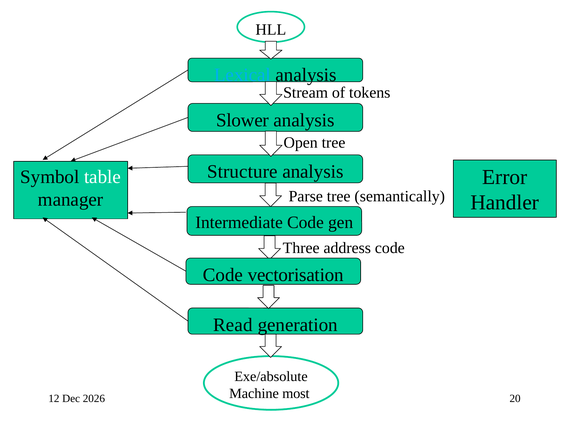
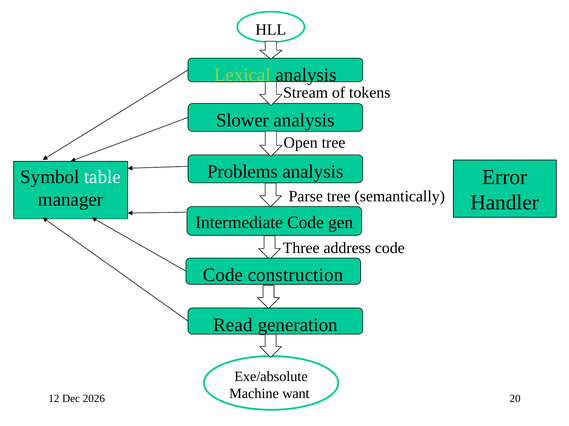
Lexical colour: light blue -> light green
Structure: Structure -> Problems
vectorisation: vectorisation -> construction
most: most -> want
